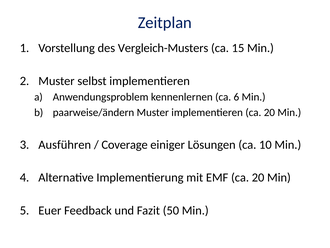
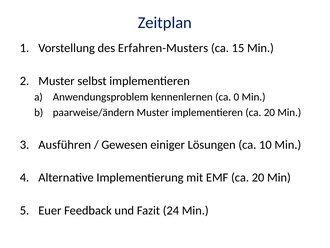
Vergleich-Musters: Vergleich-Musters -> Erfahren-Musters
6: 6 -> 0
Coverage: Coverage -> Gewesen
50: 50 -> 24
